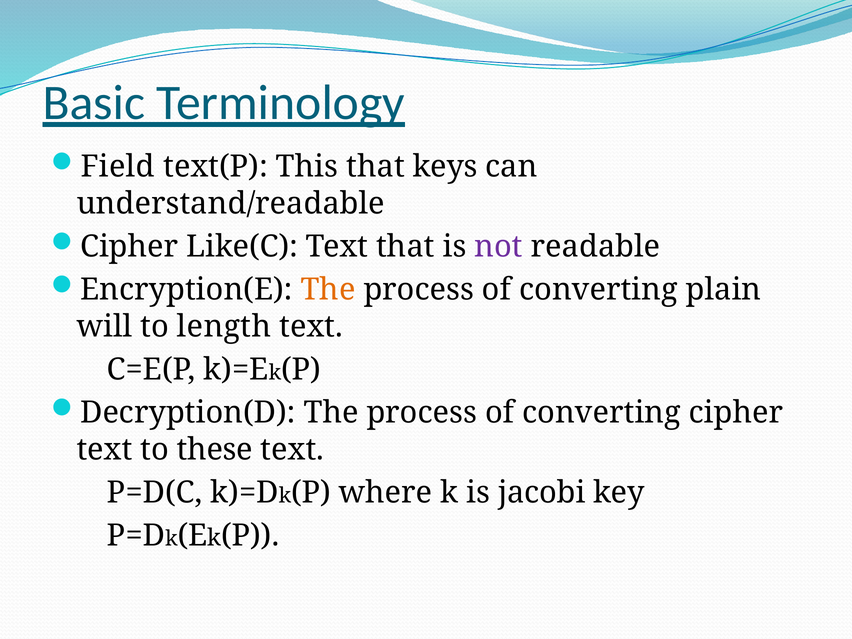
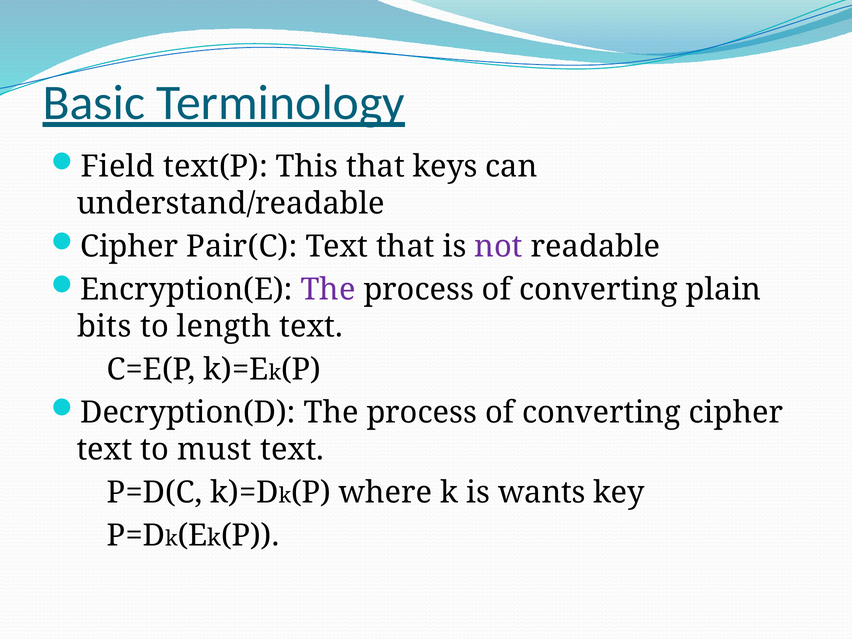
Like(C: Like(C -> Pair(C
The at (328, 290) colour: orange -> purple
will: will -> bits
these: these -> must
jacobi: jacobi -> wants
